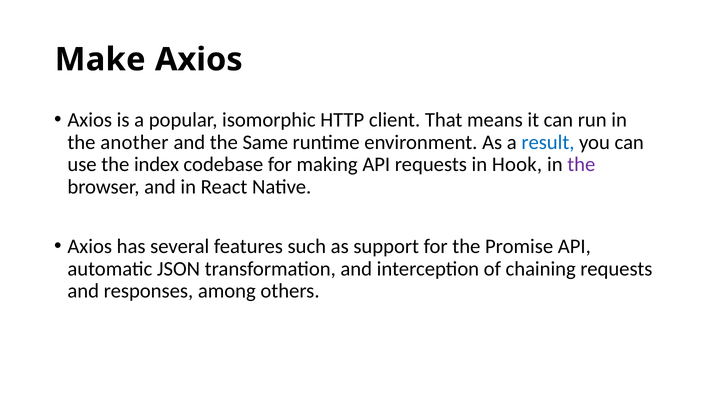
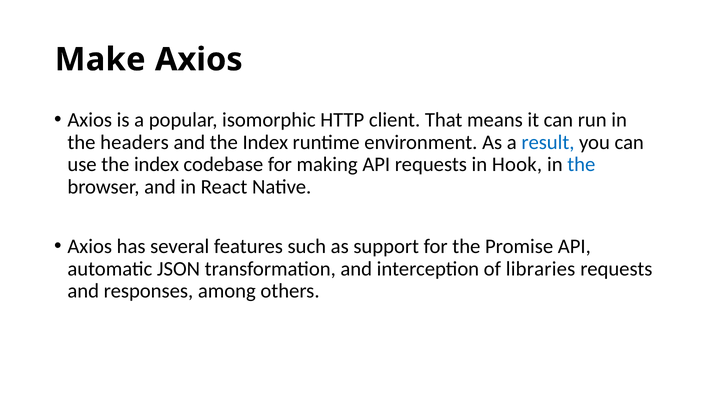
another: another -> headers
and the Same: Same -> Index
the at (581, 165) colour: purple -> blue
chaining: chaining -> libraries
